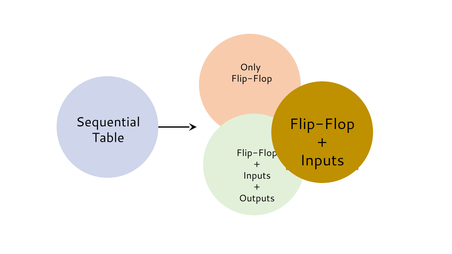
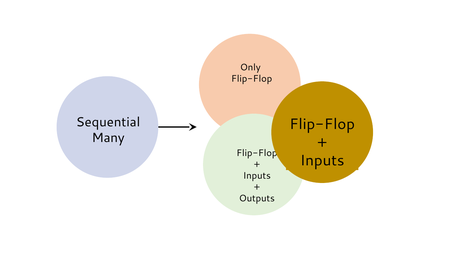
Table: Table -> Many
